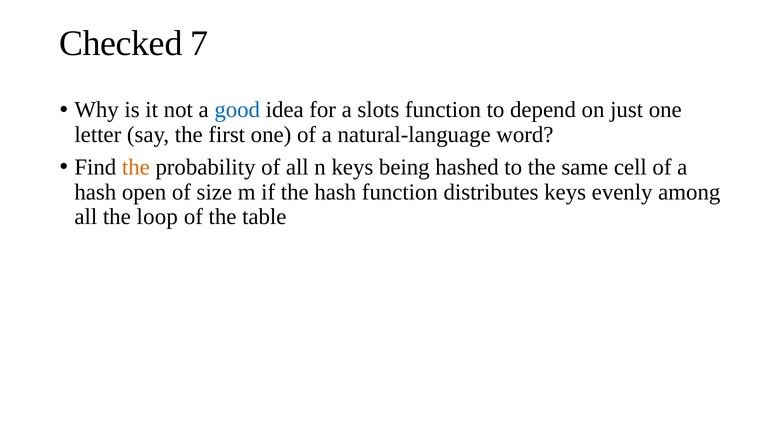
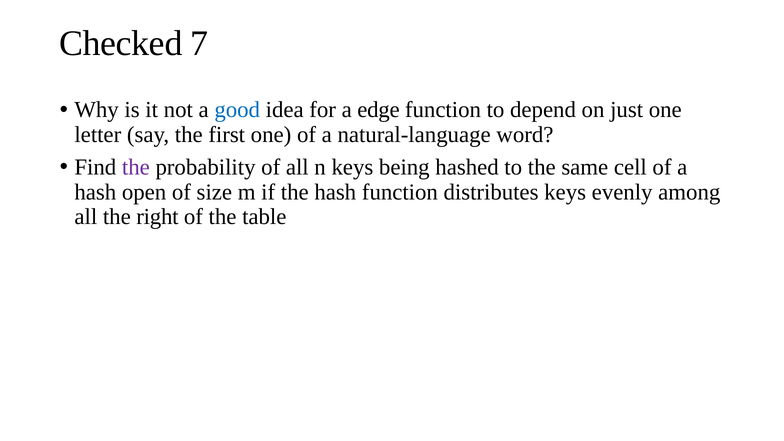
slots: slots -> edge
the at (136, 167) colour: orange -> purple
loop: loop -> right
